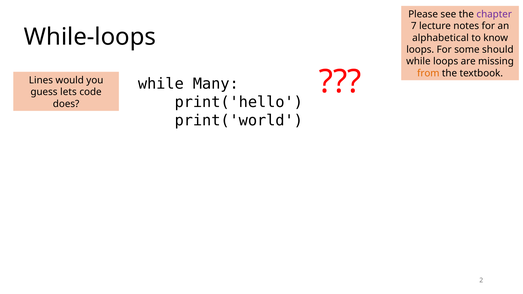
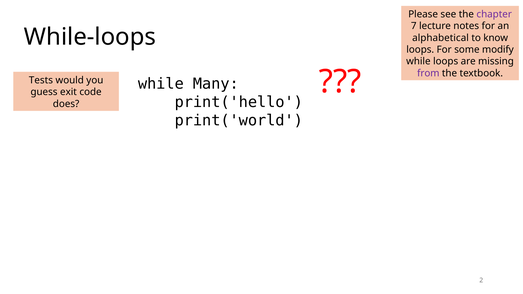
should: should -> modify
from colour: orange -> purple
Lines: Lines -> Tests
lets: lets -> exit
